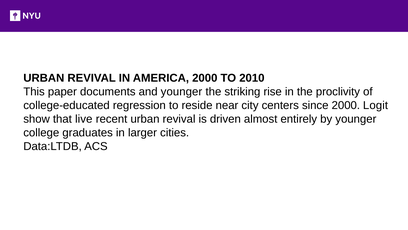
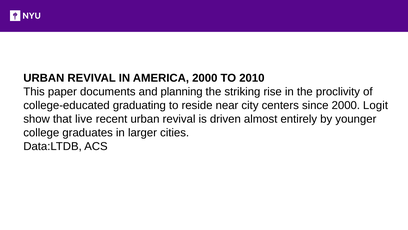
and younger: younger -> planning
regression: regression -> graduating
